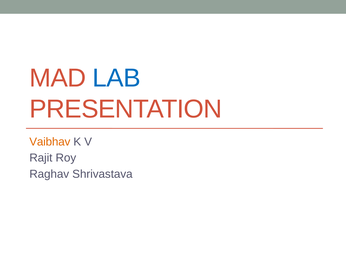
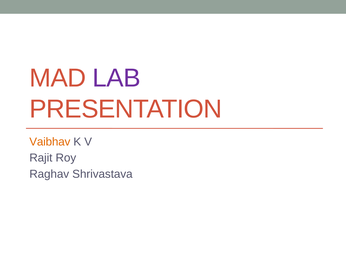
LAB colour: blue -> purple
